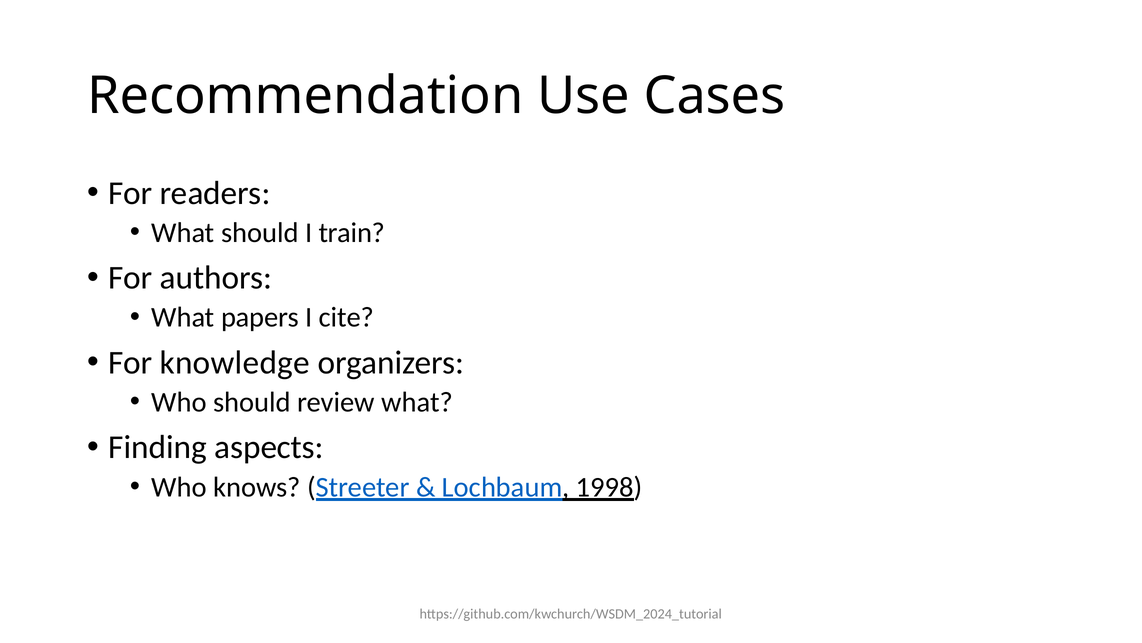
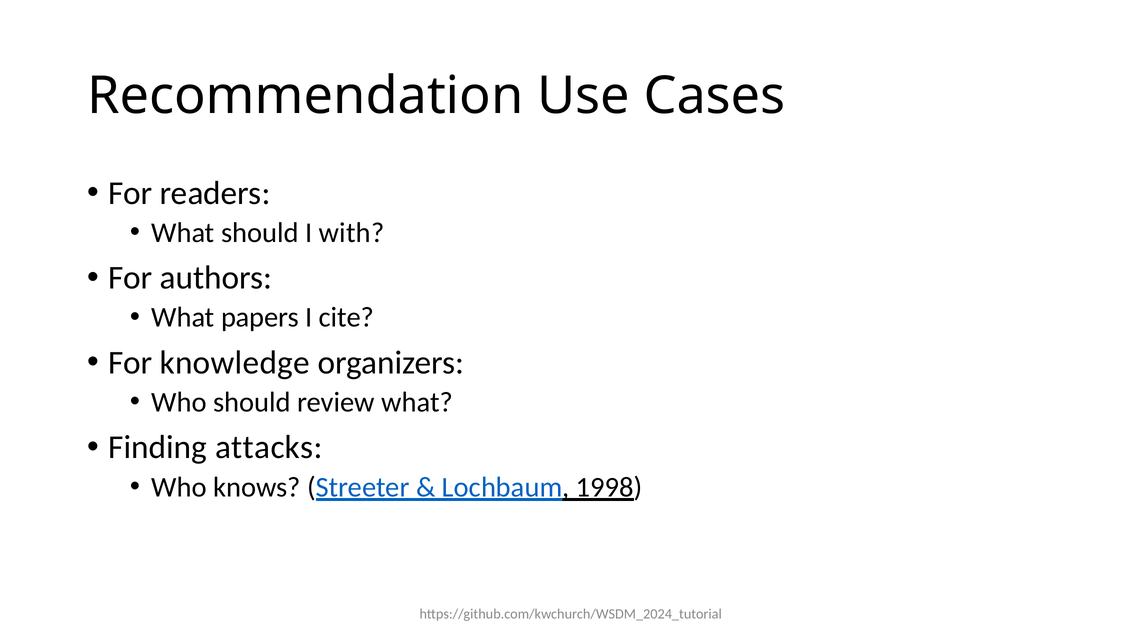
train: train -> with
aspects: aspects -> attacks
